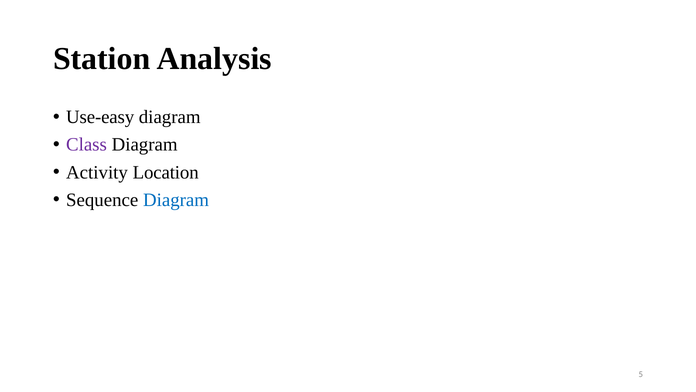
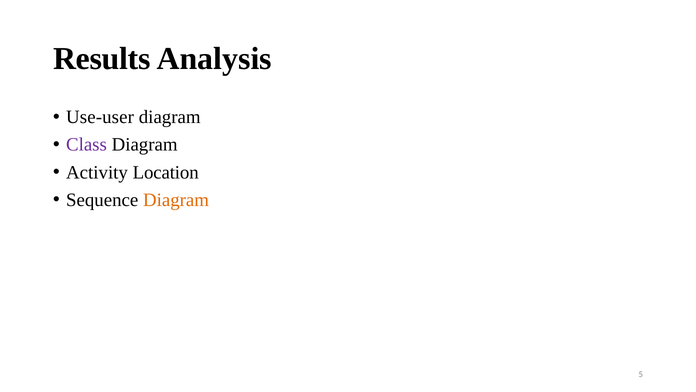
Station: Station -> Results
Use-easy: Use-easy -> Use-user
Diagram at (176, 200) colour: blue -> orange
